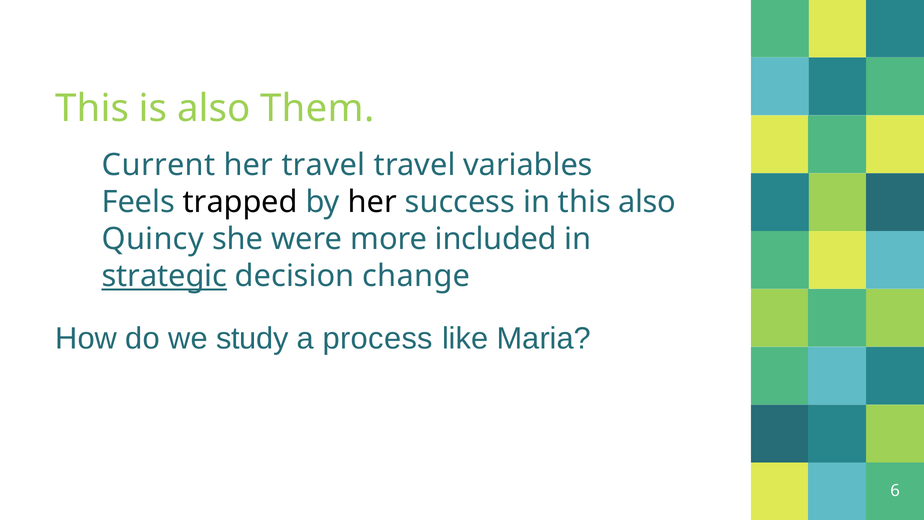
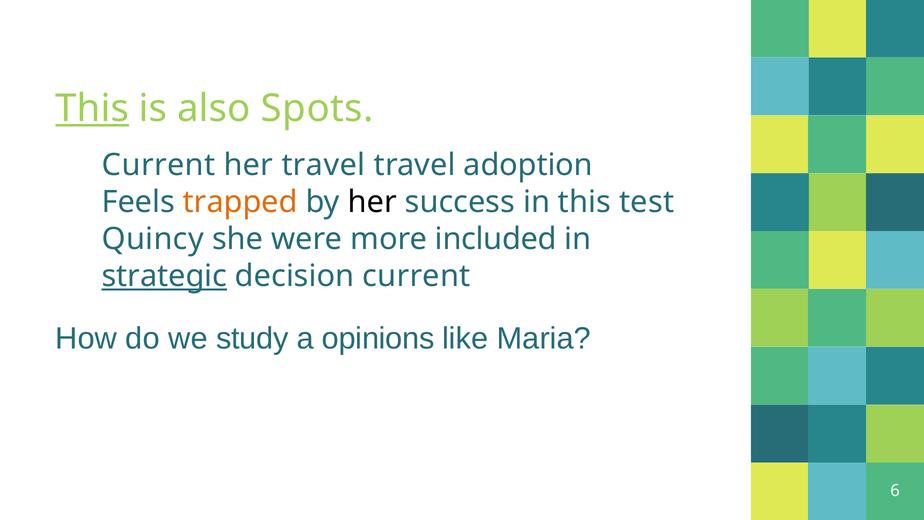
This at (92, 109) underline: none -> present
Them: Them -> Spots
variables: variables -> adoption
trapped colour: black -> orange
this also: also -> test
decision change: change -> current
process: process -> opinions
